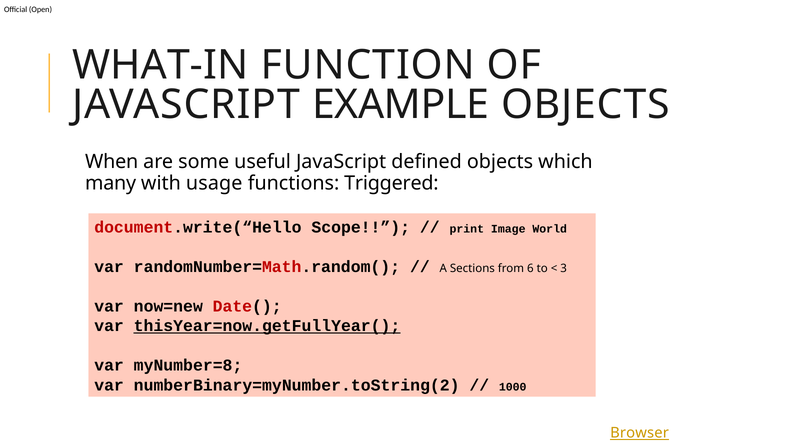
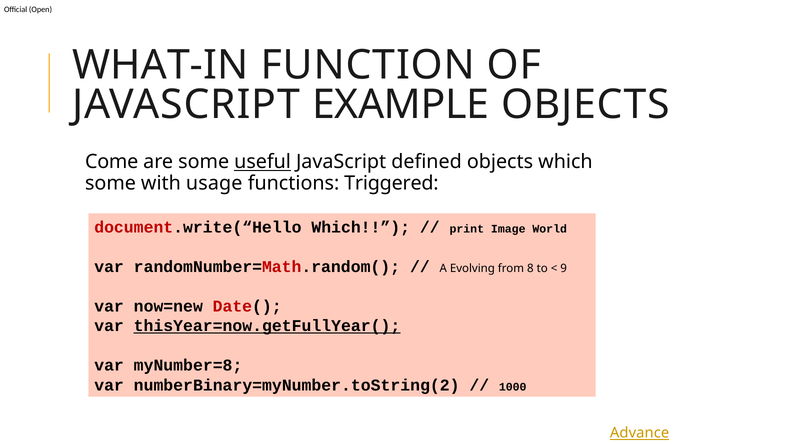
When: When -> Come
useful underline: none -> present
many at (111, 183): many -> some
document.write(“Hello Scope: Scope -> Which
Sections: Sections -> Evolving
6: 6 -> 8
3: 3 -> 9
Browser: Browser -> Advance
